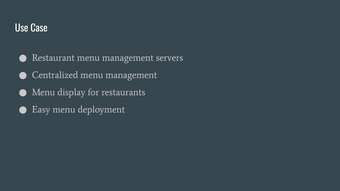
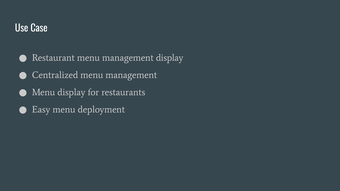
management servers: servers -> display
